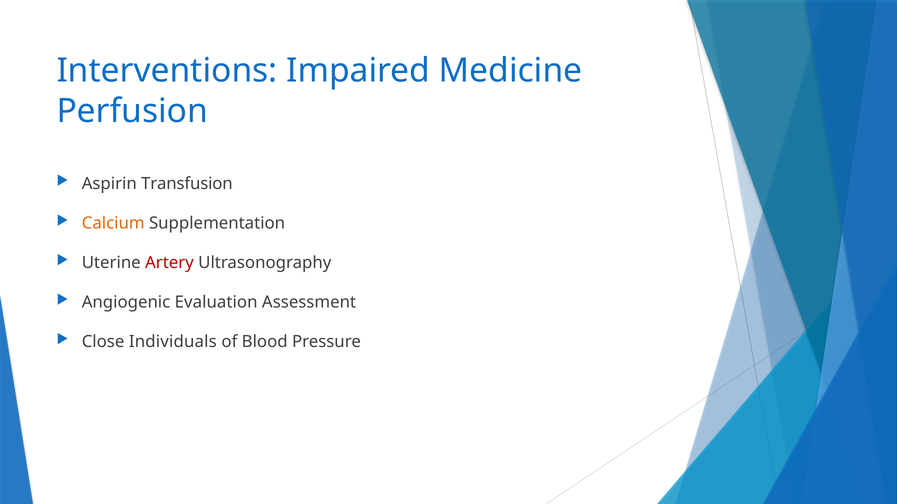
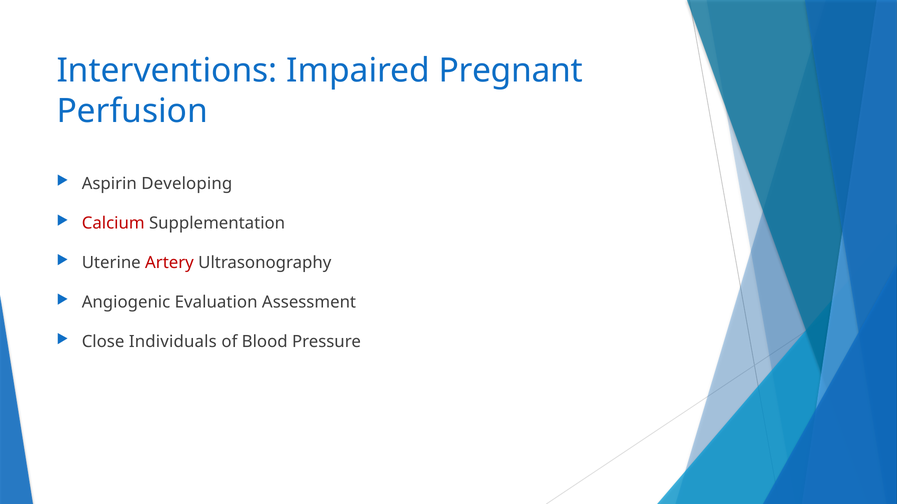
Medicine: Medicine -> Pregnant
Transfusion: Transfusion -> Developing
Calcium colour: orange -> red
